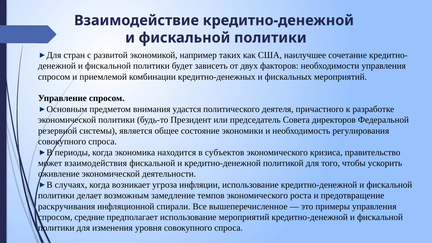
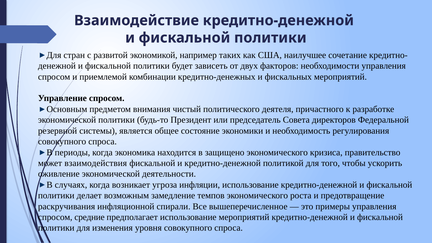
удастся: удастся -> чистый
субъектов: субъектов -> защищено
